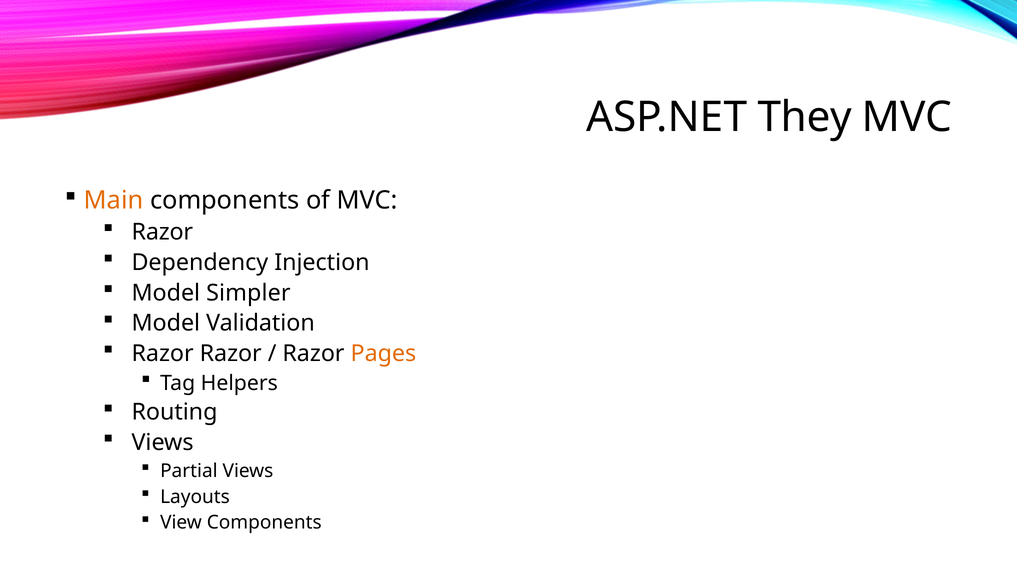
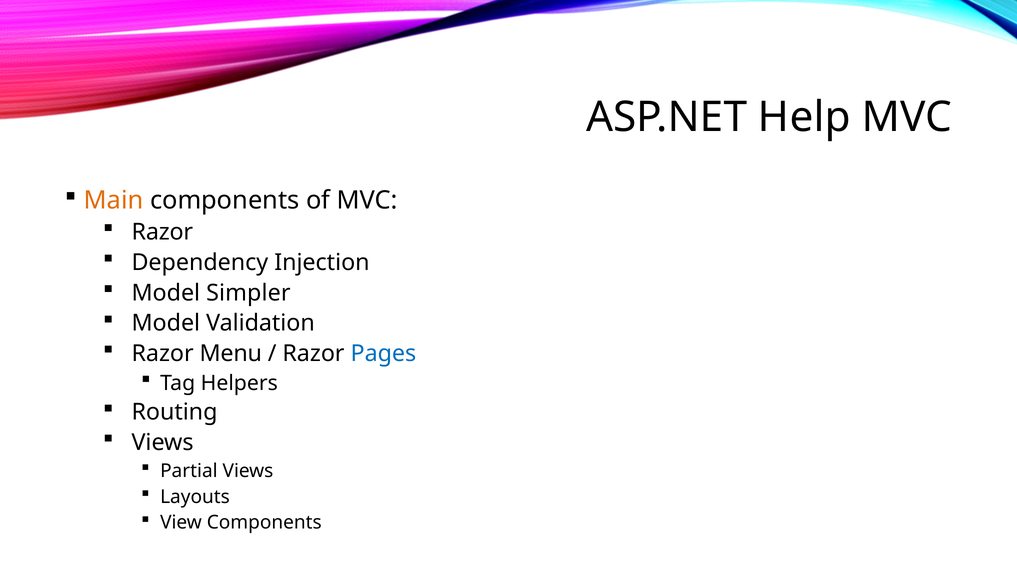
They: They -> Help
Razor Razor: Razor -> Menu
Pages colour: orange -> blue
